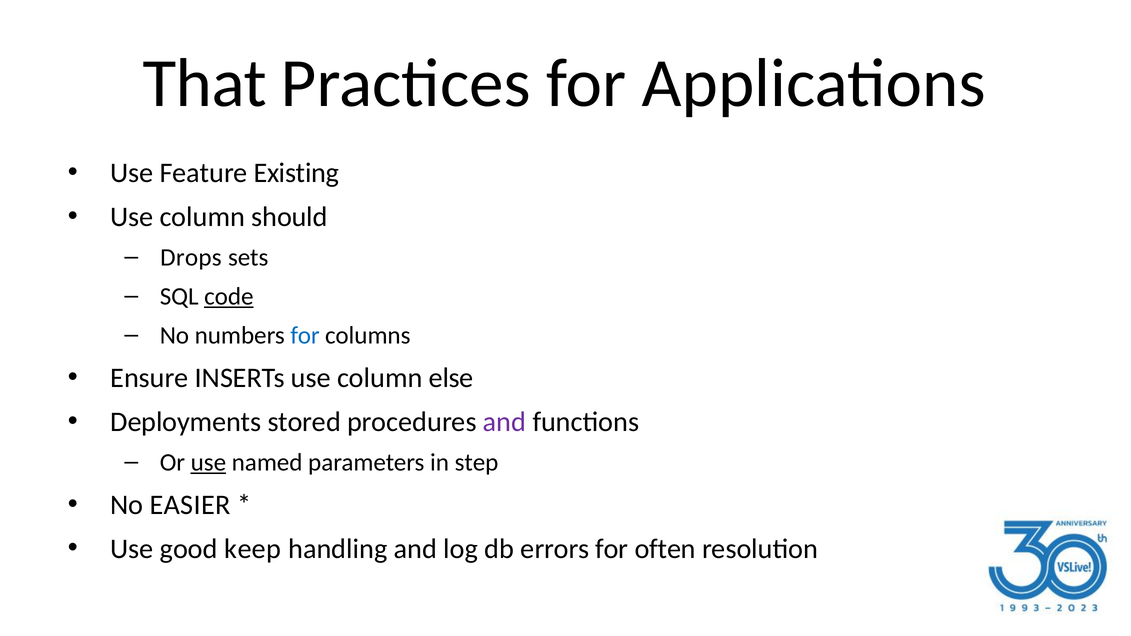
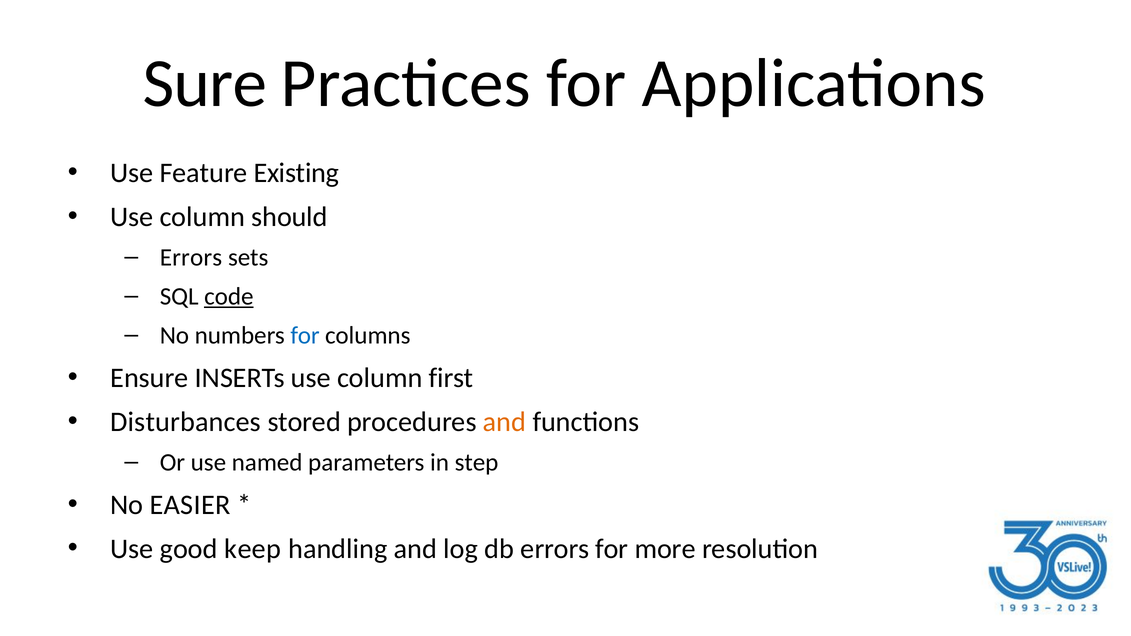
That: That -> Sure
Drops at (191, 258): Drops -> Errors
else: else -> first
Deployments: Deployments -> Disturbances
and at (505, 422) colour: purple -> orange
use at (208, 463) underline: present -> none
often: often -> more
